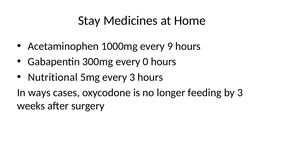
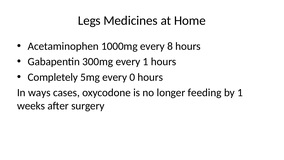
Stay: Stay -> Legs
9: 9 -> 8
every 0: 0 -> 1
Nutritional: Nutritional -> Completely
every 3: 3 -> 0
by 3: 3 -> 1
